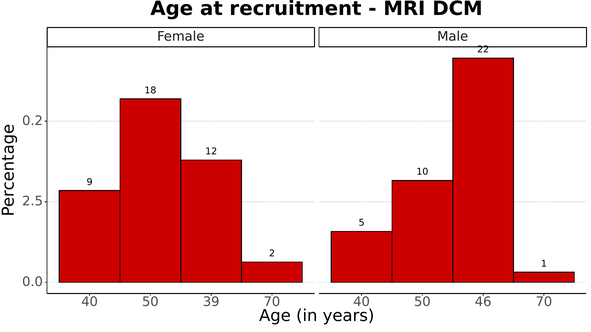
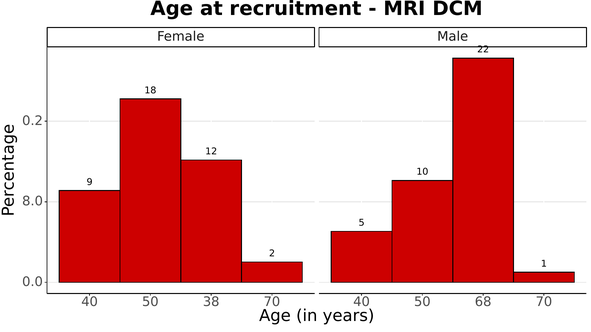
2.5: 2.5 -> 8.0
39: 39 -> 38
46: 46 -> 68
